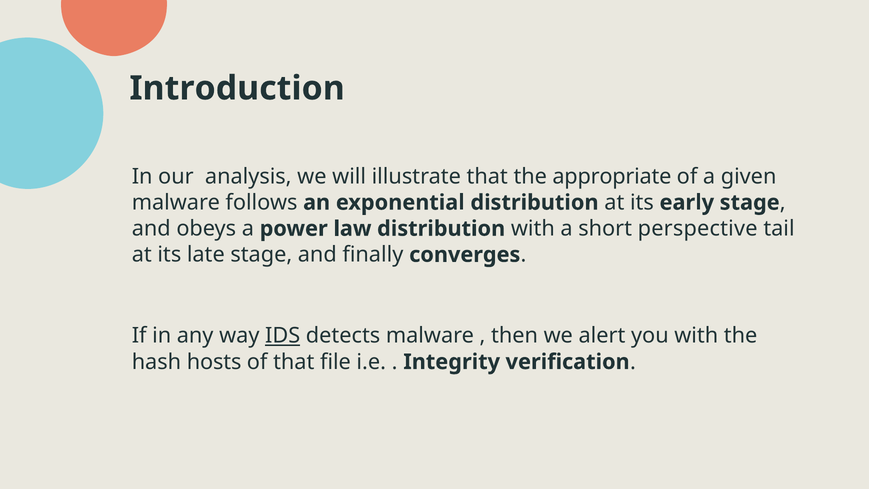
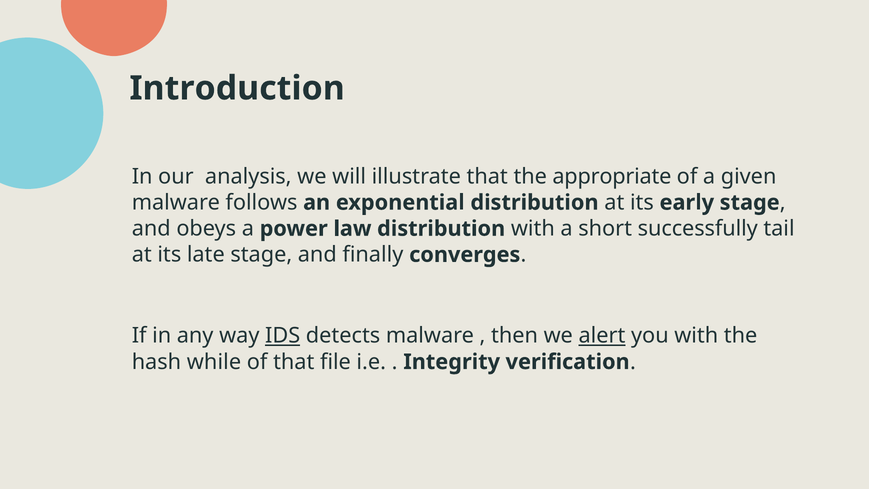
perspective: perspective -> successfully
alert underline: none -> present
hosts: hosts -> while
